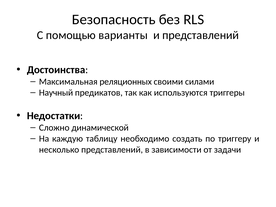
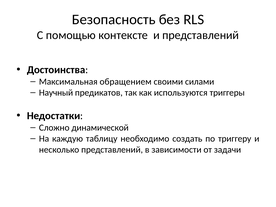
варианты: варианты -> контексте
реляционных: реляционных -> обращением
